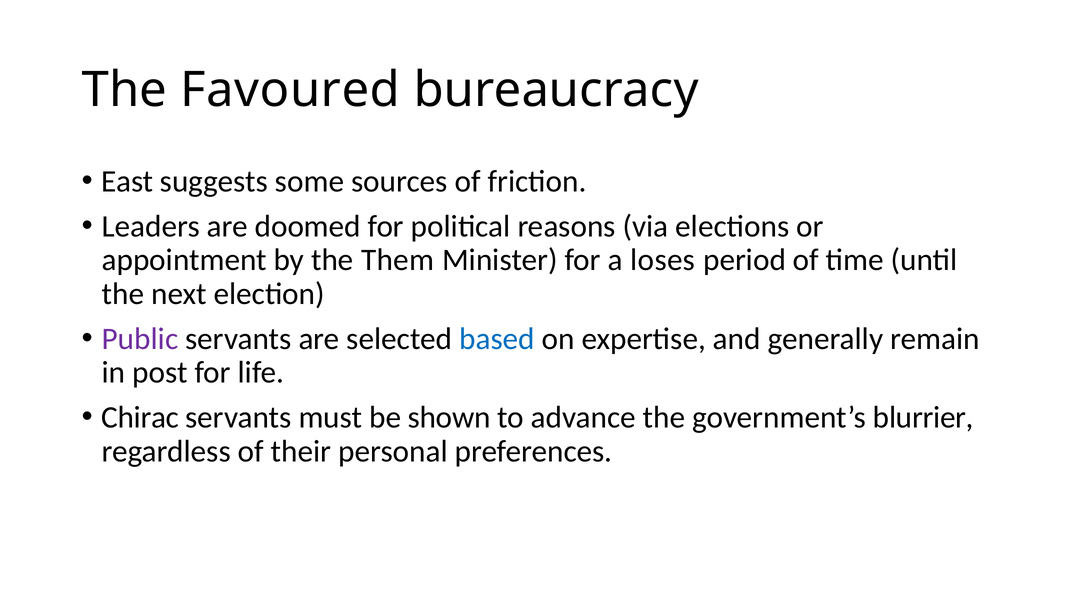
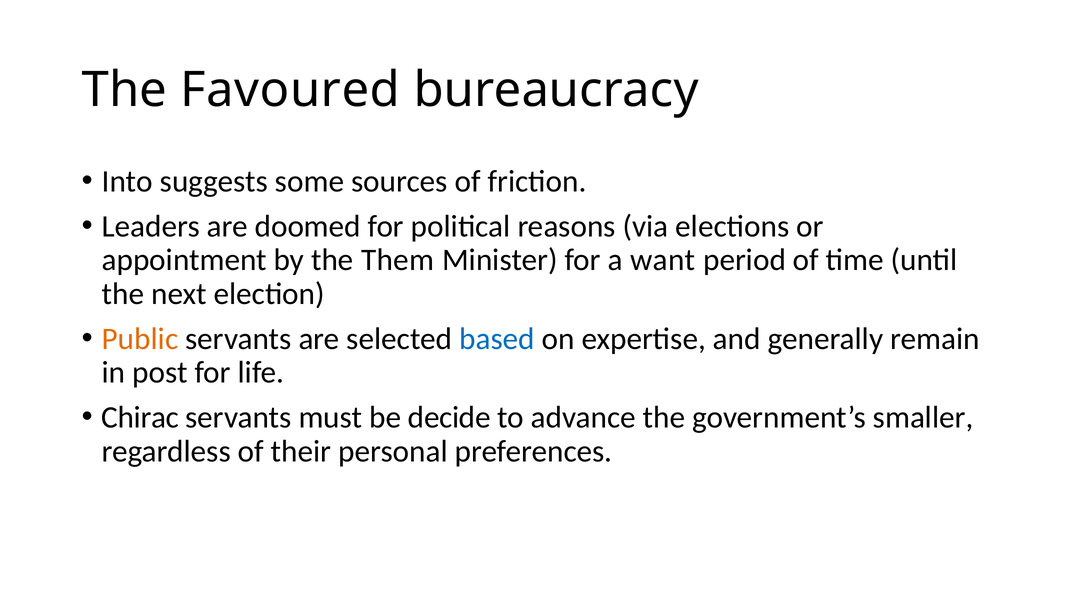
East: East -> Into
loses: loses -> want
Public colour: purple -> orange
shown: shown -> decide
blurrier: blurrier -> smaller
